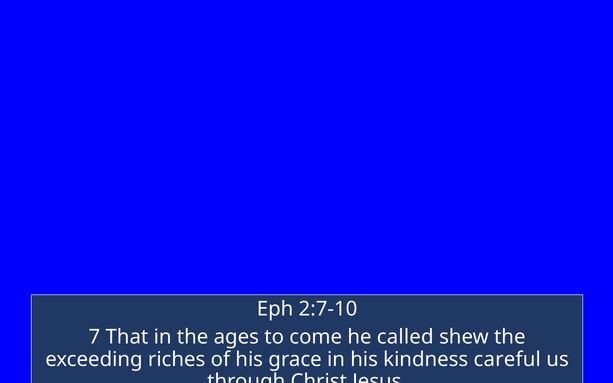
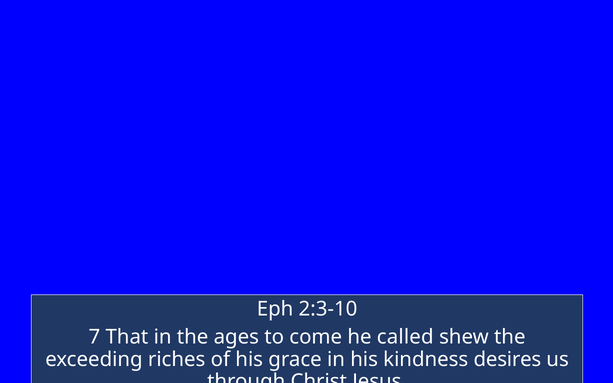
2:7-10: 2:7-10 -> 2:3-10
careful: careful -> desires
